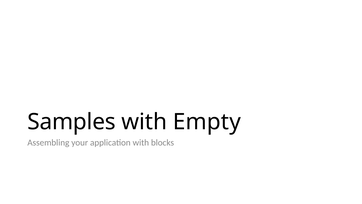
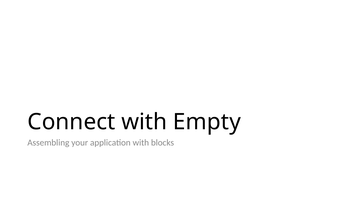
Samples: Samples -> Connect
